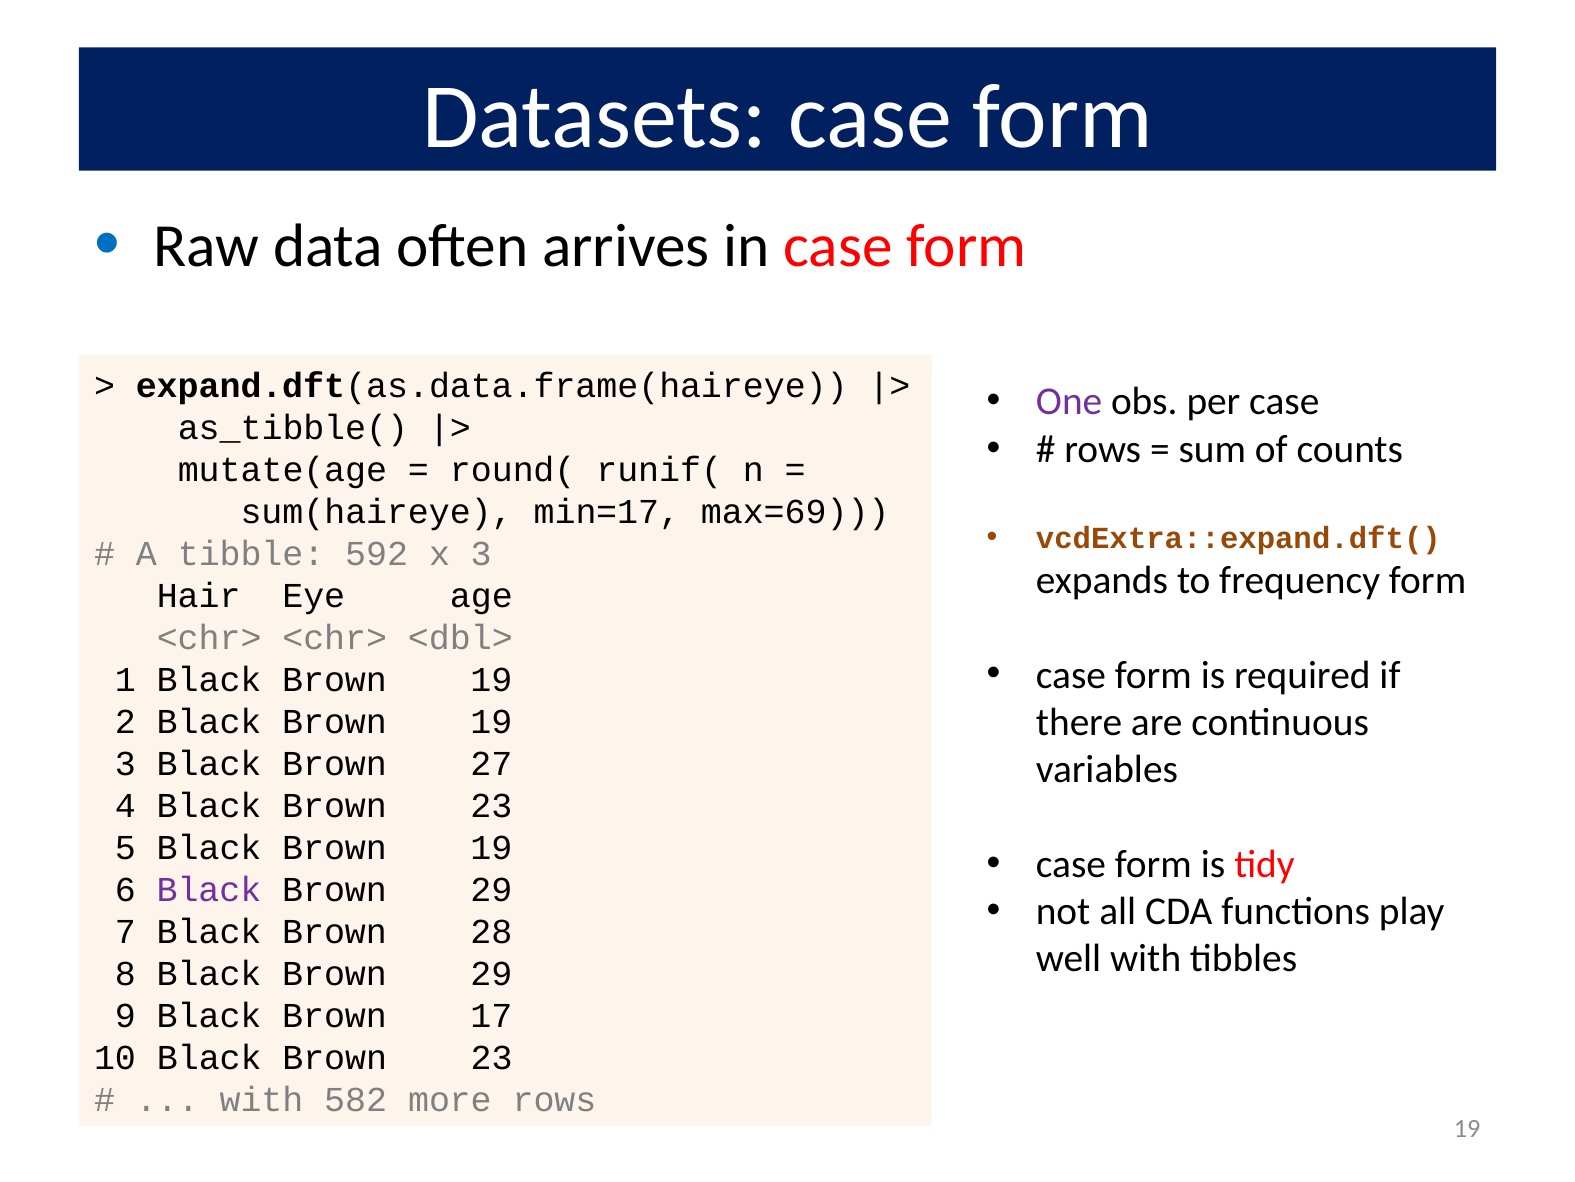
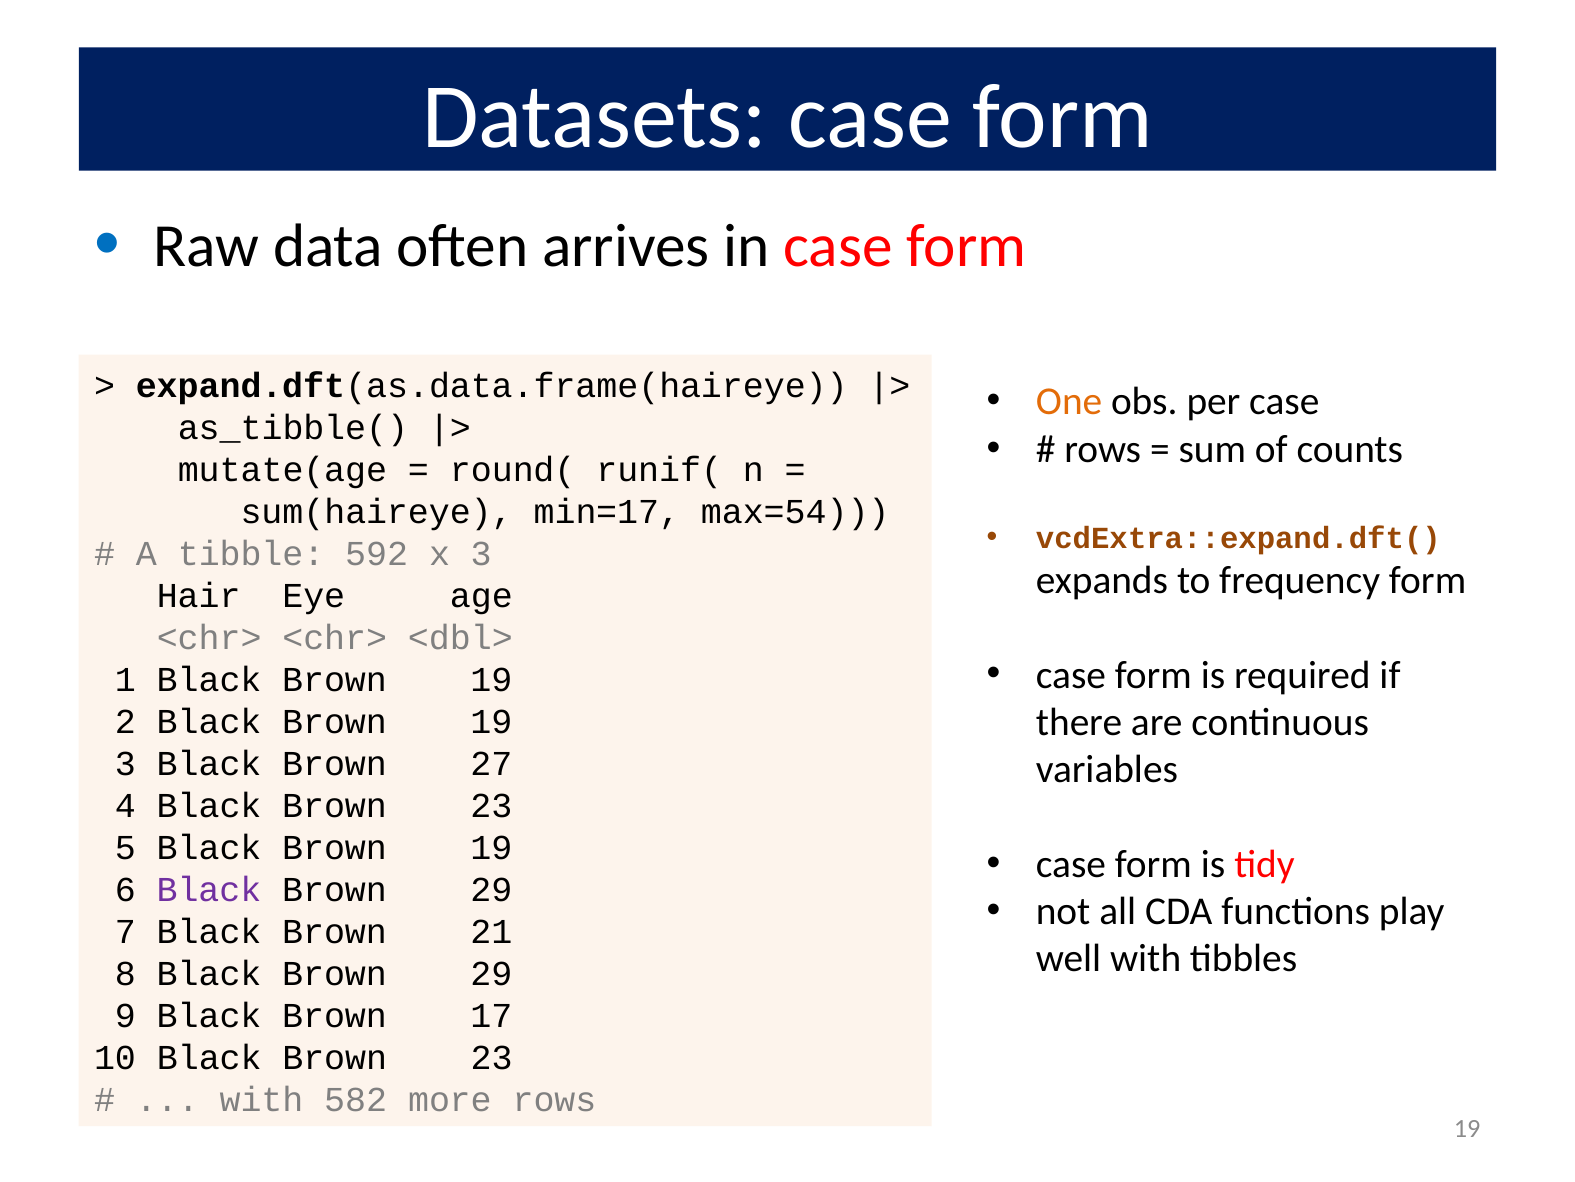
One colour: purple -> orange
max=69: max=69 -> max=54
28: 28 -> 21
